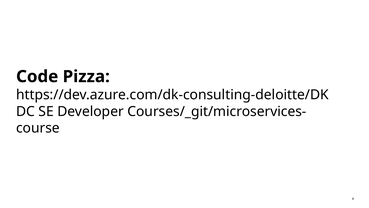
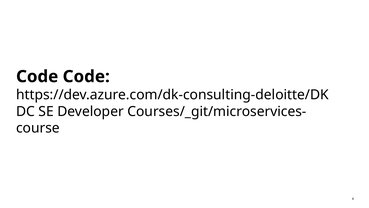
Code Pizza: Pizza -> Code
